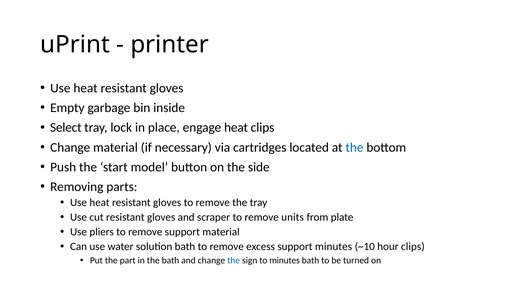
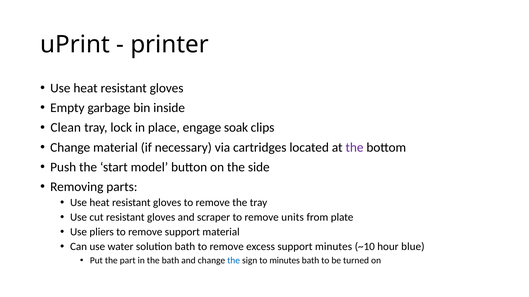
Select: Select -> Clean
engage heat: heat -> soak
the at (355, 148) colour: blue -> purple
hour clips: clips -> blue
